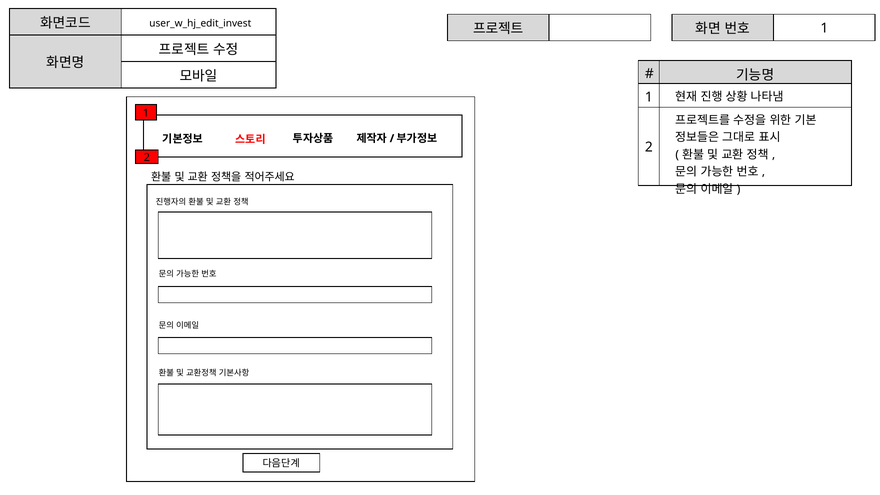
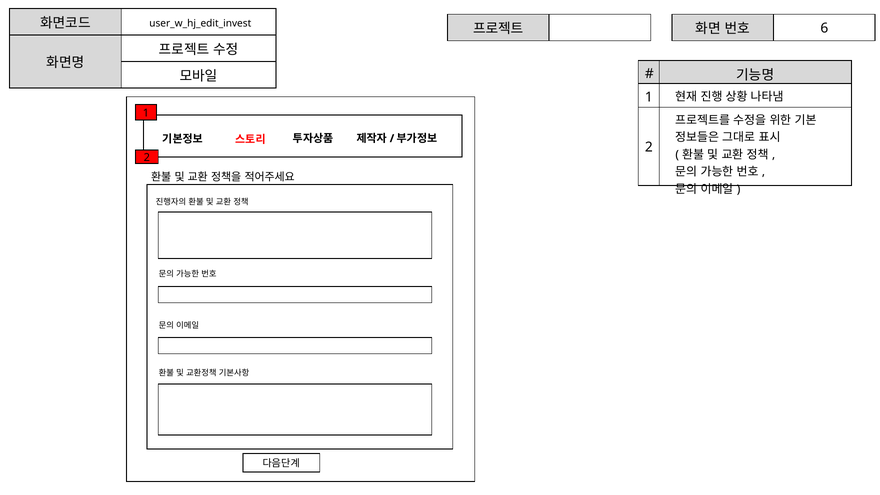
1 at (824, 28): 1 -> 6
